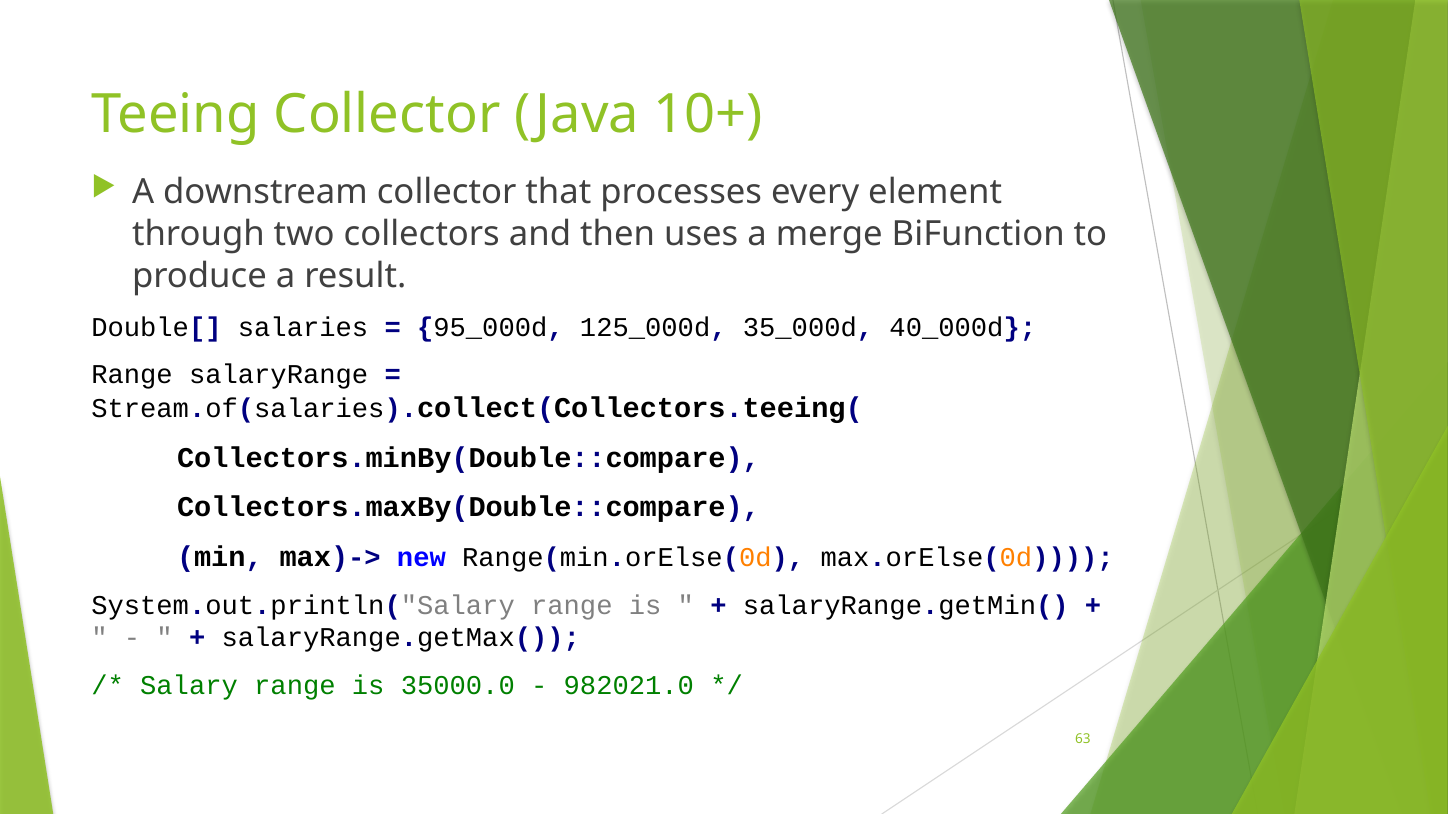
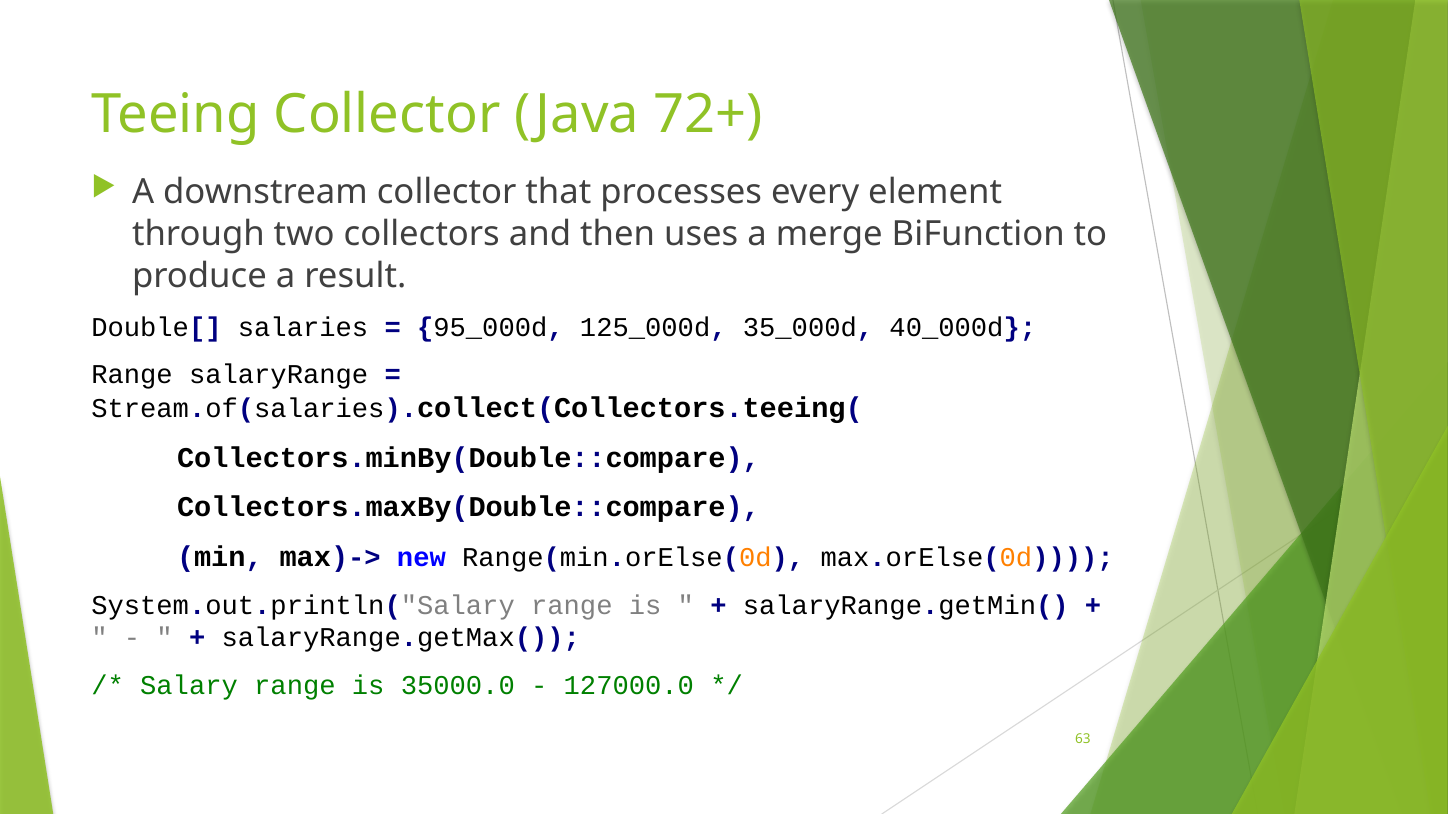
10+: 10+ -> 72+
982021.0: 982021.0 -> 127000.0
